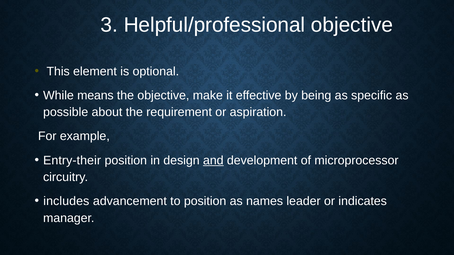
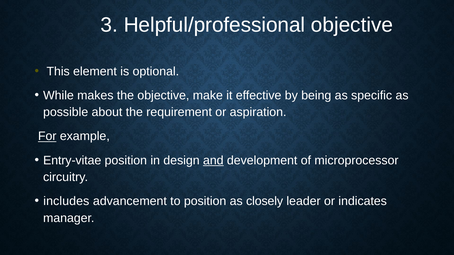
means: means -> makes
For underline: none -> present
Entry-their: Entry-their -> Entry-vitae
names: names -> closely
